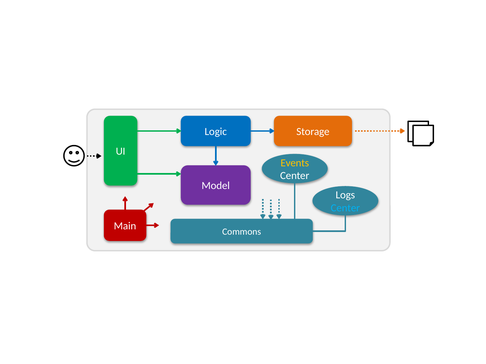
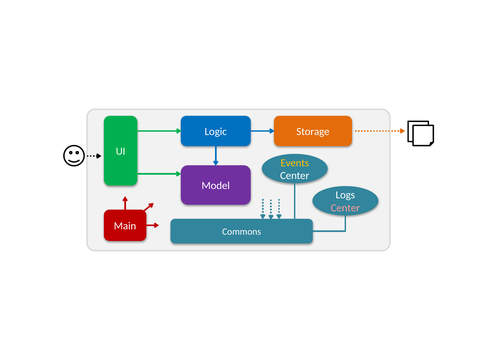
Center at (345, 208) colour: light blue -> pink
